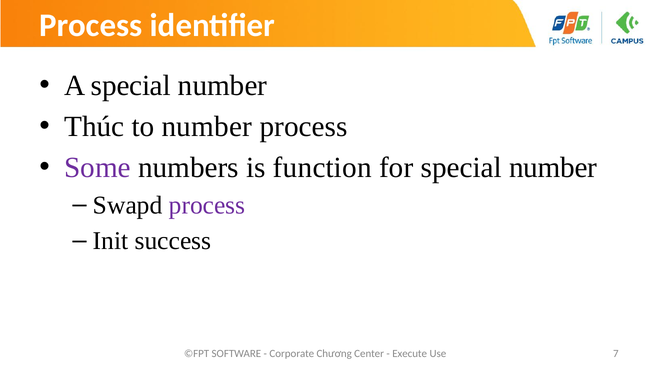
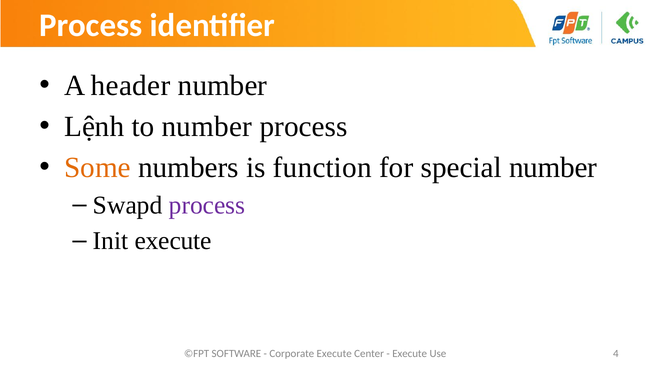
A special: special -> header
Thúc: Thúc -> Lệnh
Some colour: purple -> orange
Init success: success -> execute
Corporate Chương: Chương -> Execute
7: 7 -> 4
